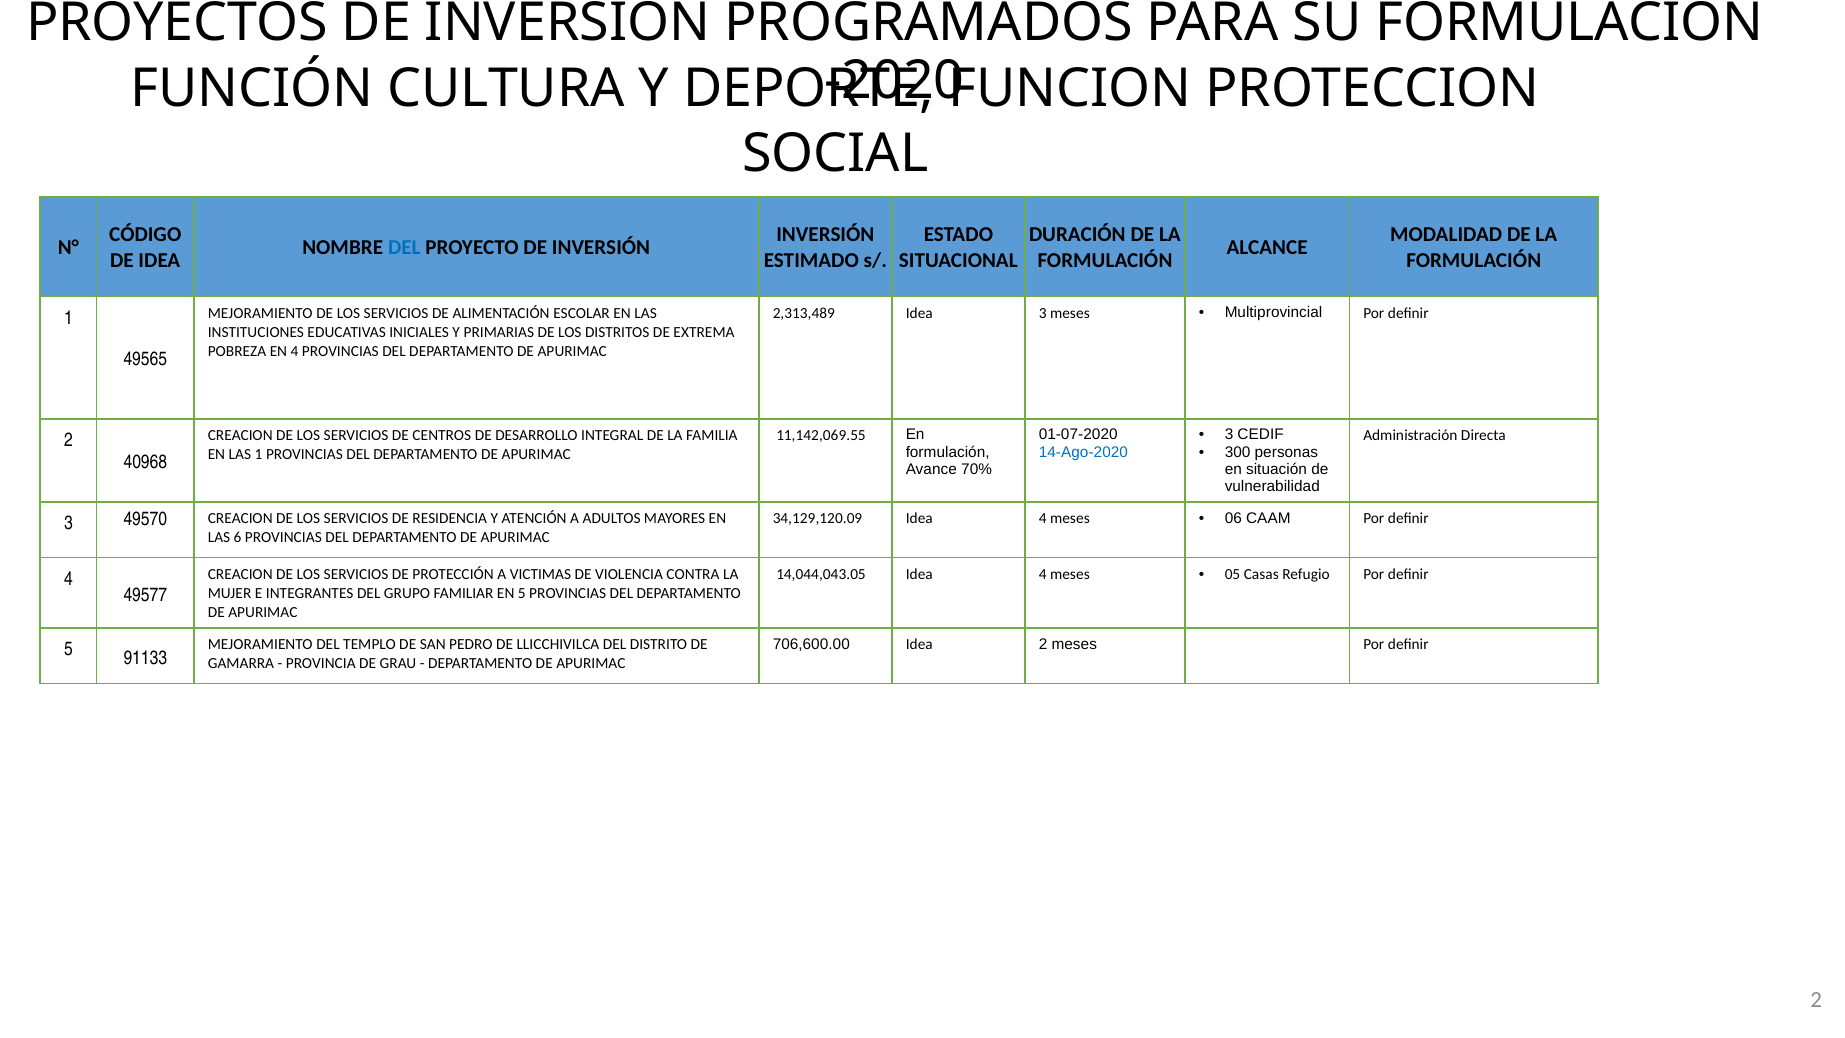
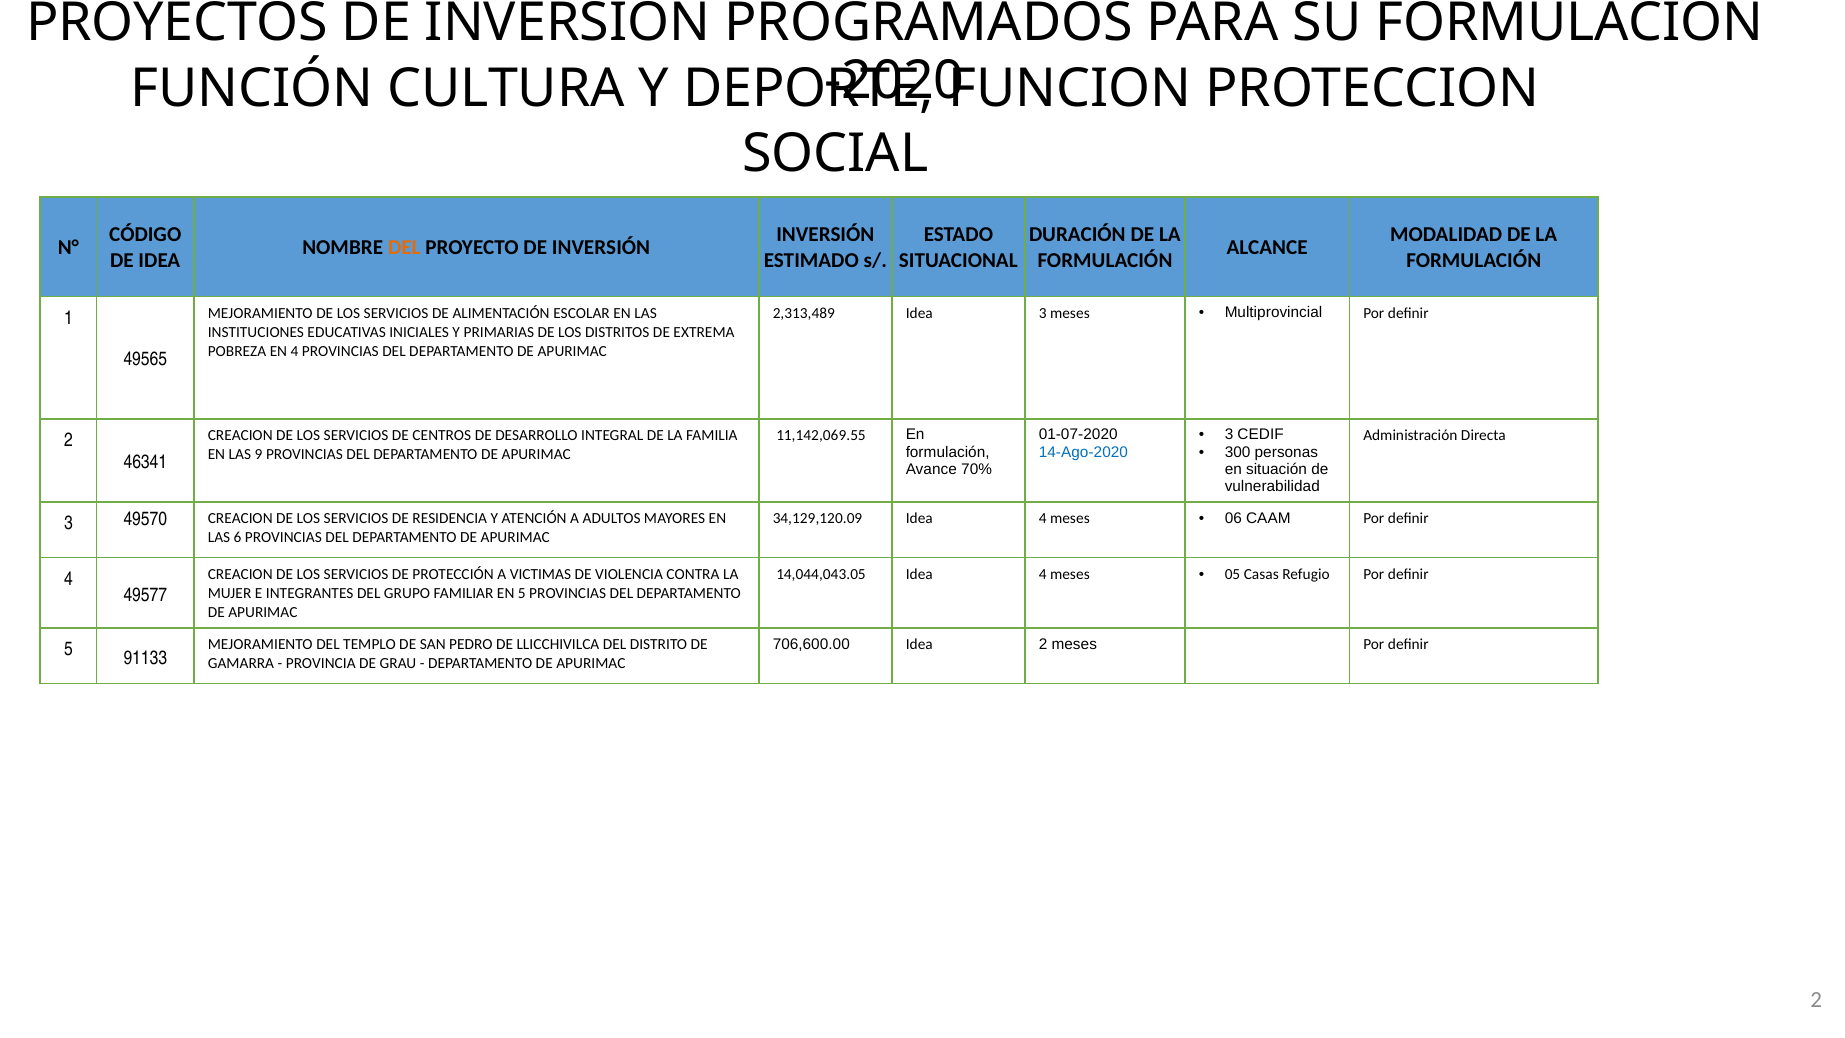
DEL at (404, 247) colour: blue -> orange
LAS 1: 1 -> 9
40968: 40968 -> 46341
